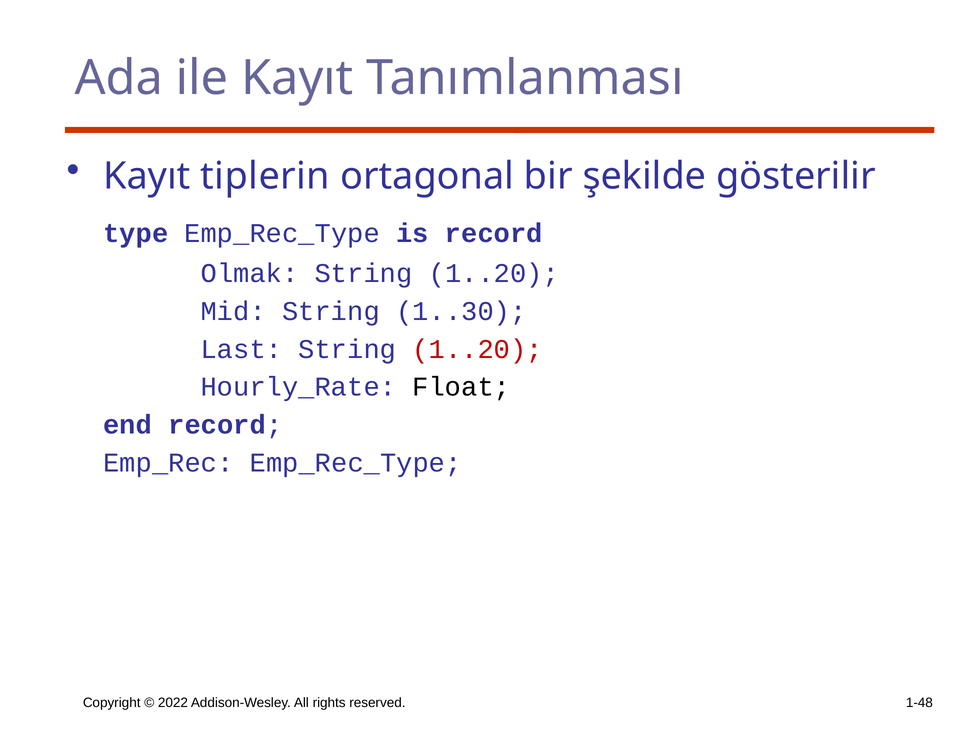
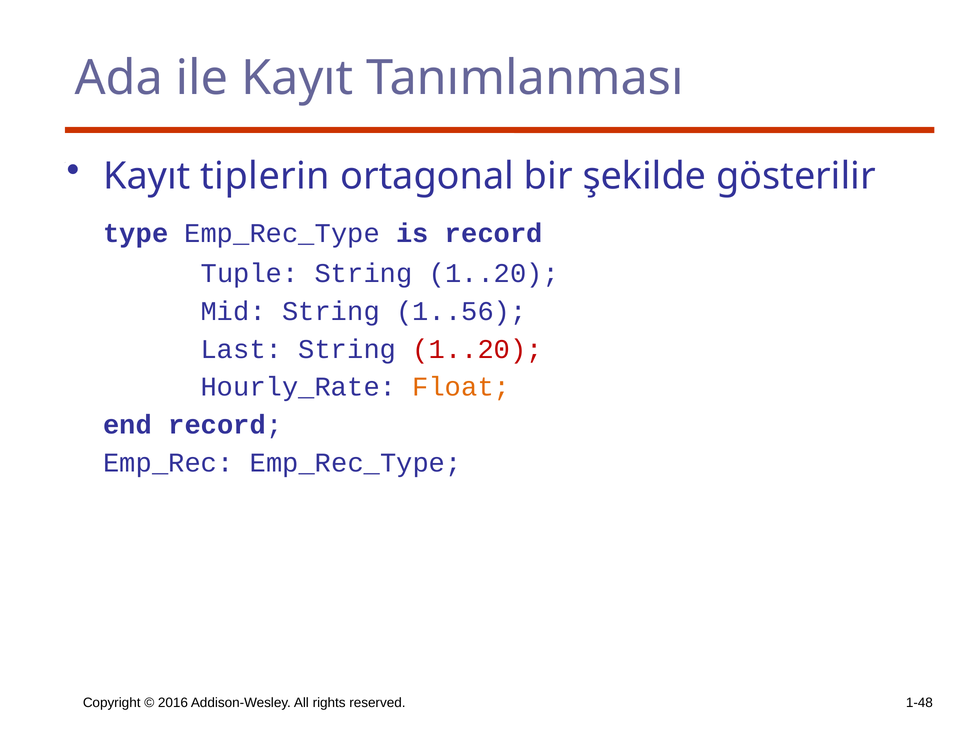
Olmak: Olmak -> Tuple
1..30: 1..30 -> 1..56
Float colour: black -> orange
2022: 2022 -> 2016
